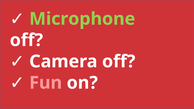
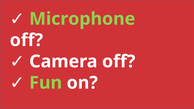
Fun colour: pink -> light green
